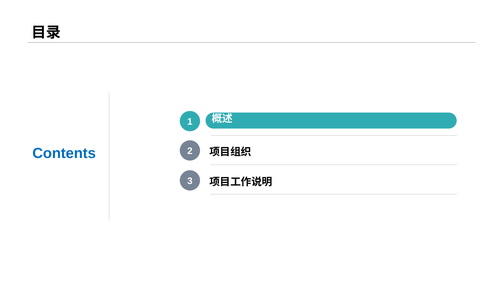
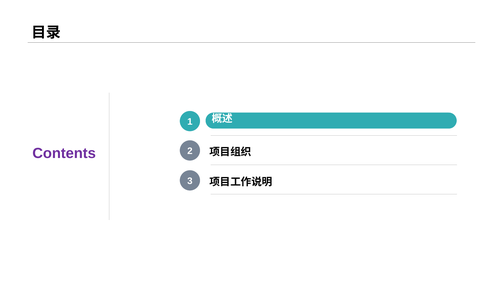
Contents colour: blue -> purple
